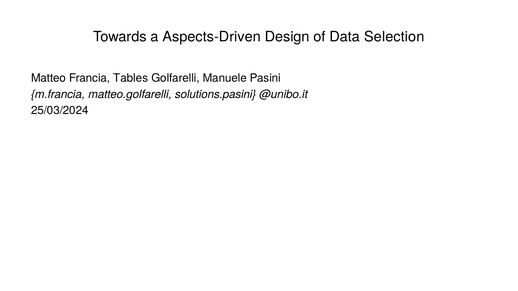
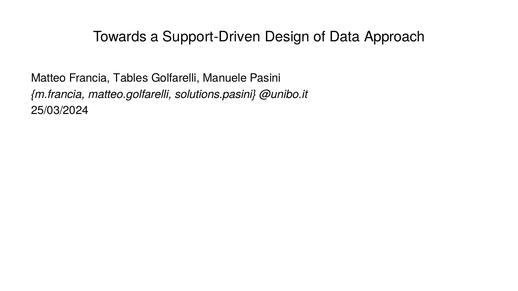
Aspects-Driven: Aspects-Driven -> Support-Driven
Selection: Selection -> Approach
